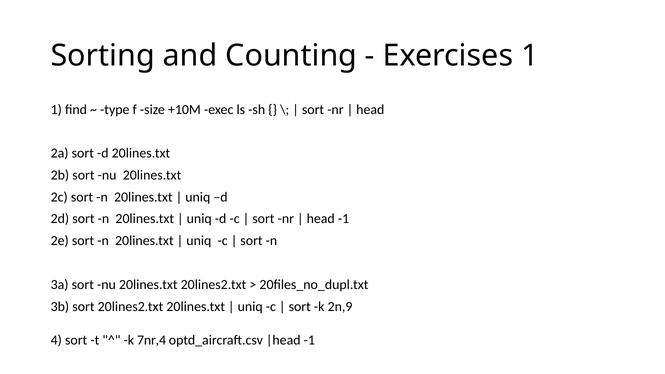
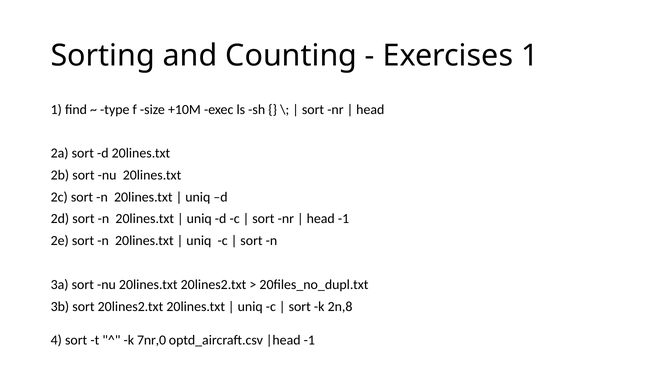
2n,9: 2n,9 -> 2n,8
7nr,4: 7nr,4 -> 7nr,0
